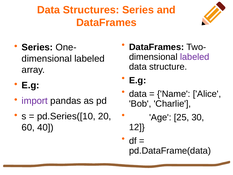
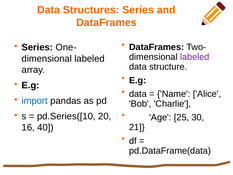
import colour: purple -> blue
12: 12 -> 21
60: 60 -> 16
